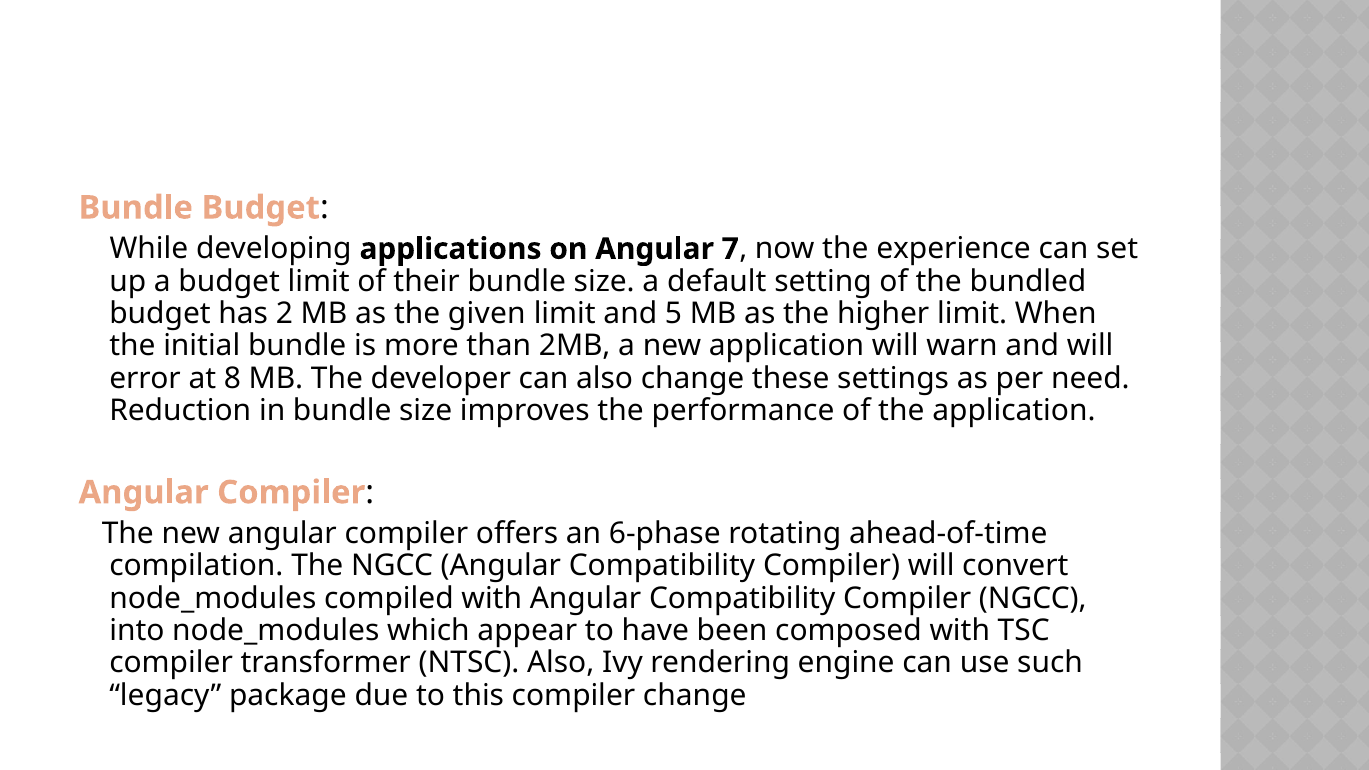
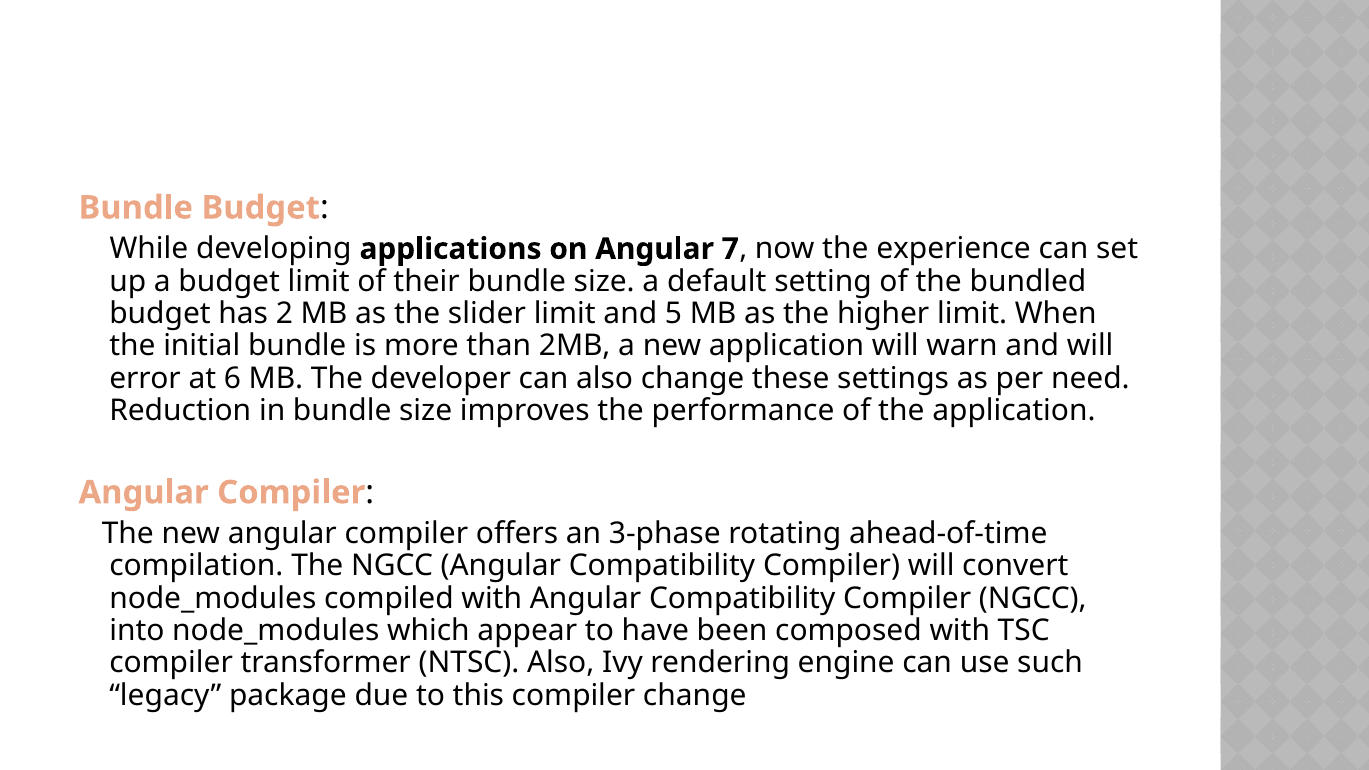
given: given -> slider
8: 8 -> 6
6-phase: 6-phase -> 3-phase
